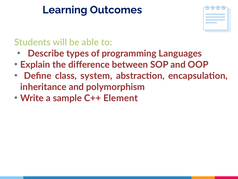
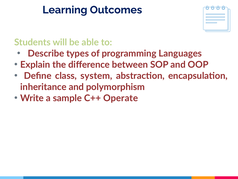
Element: Element -> Operate
